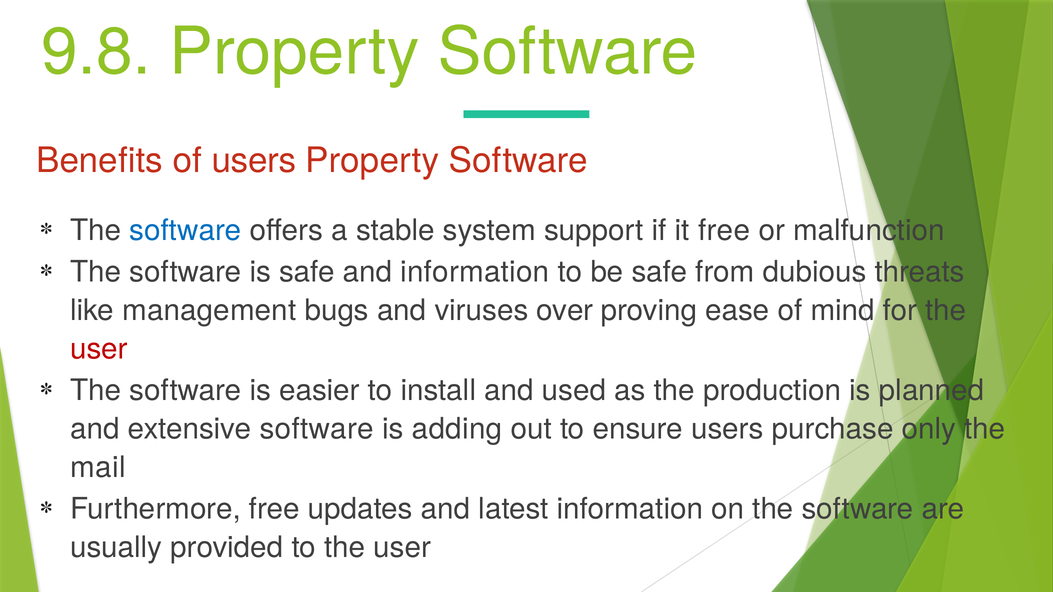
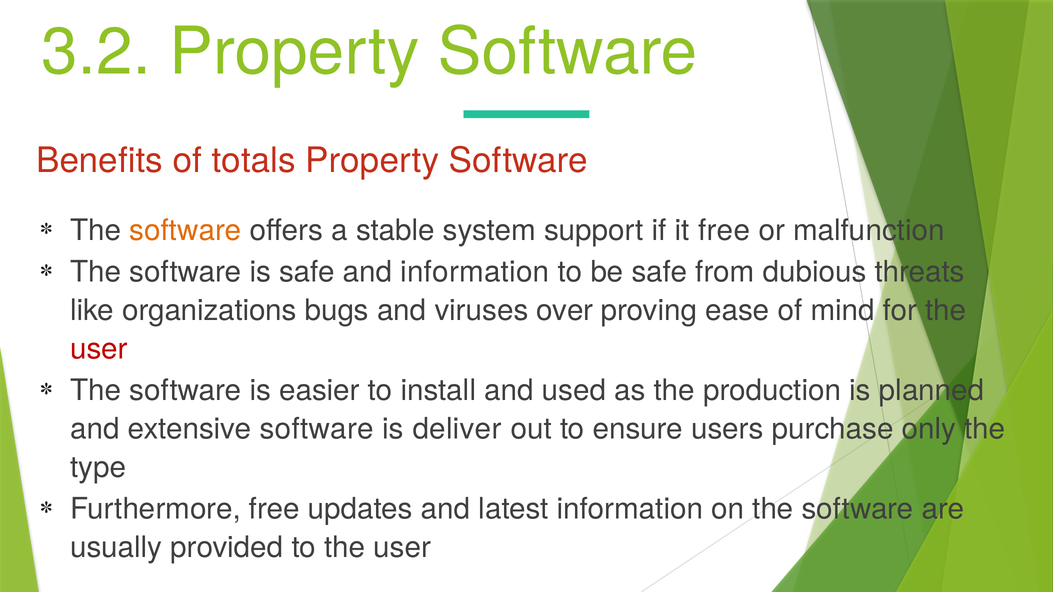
9.8: 9.8 -> 3.2
of users: users -> totals
software at (185, 231) colour: blue -> orange
management: management -> organizations
adding: adding -> deliver
mail: mail -> type
